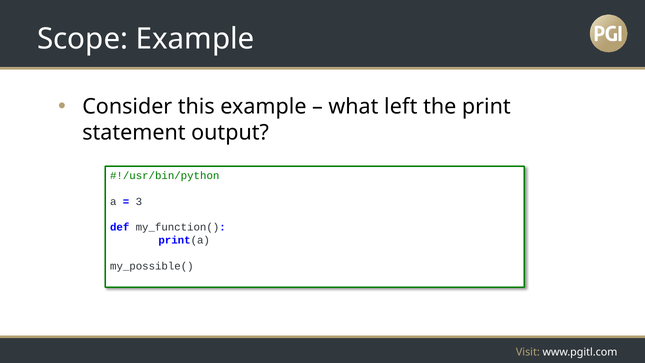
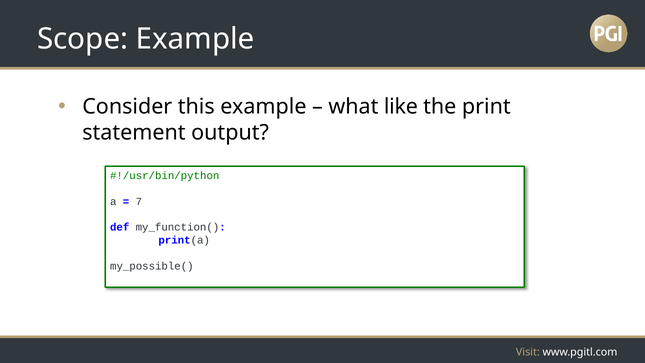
left: left -> like
3: 3 -> 7
